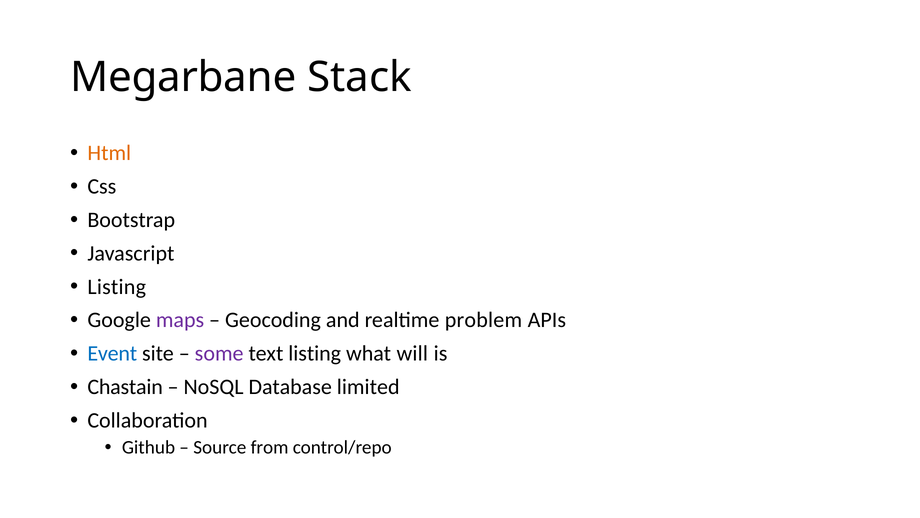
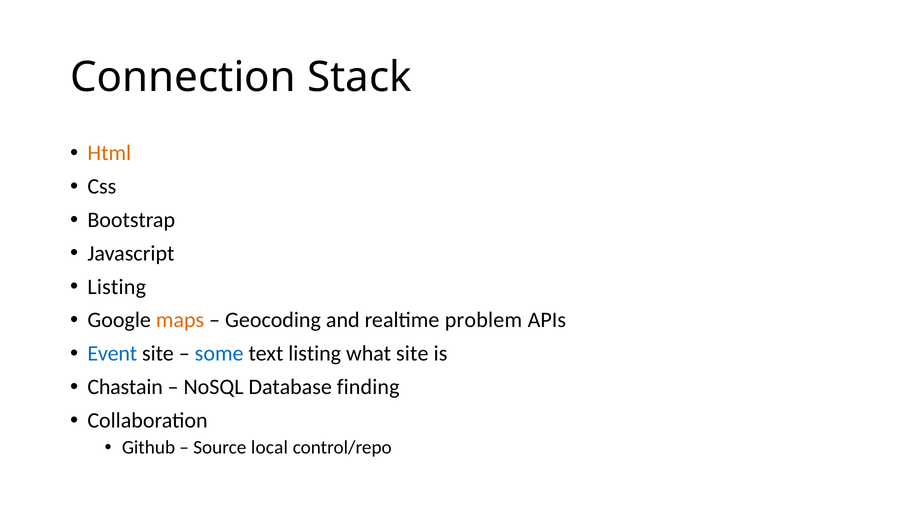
Megarbane: Megarbane -> Connection
maps colour: purple -> orange
some colour: purple -> blue
what will: will -> site
limited: limited -> finding
from: from -> local
